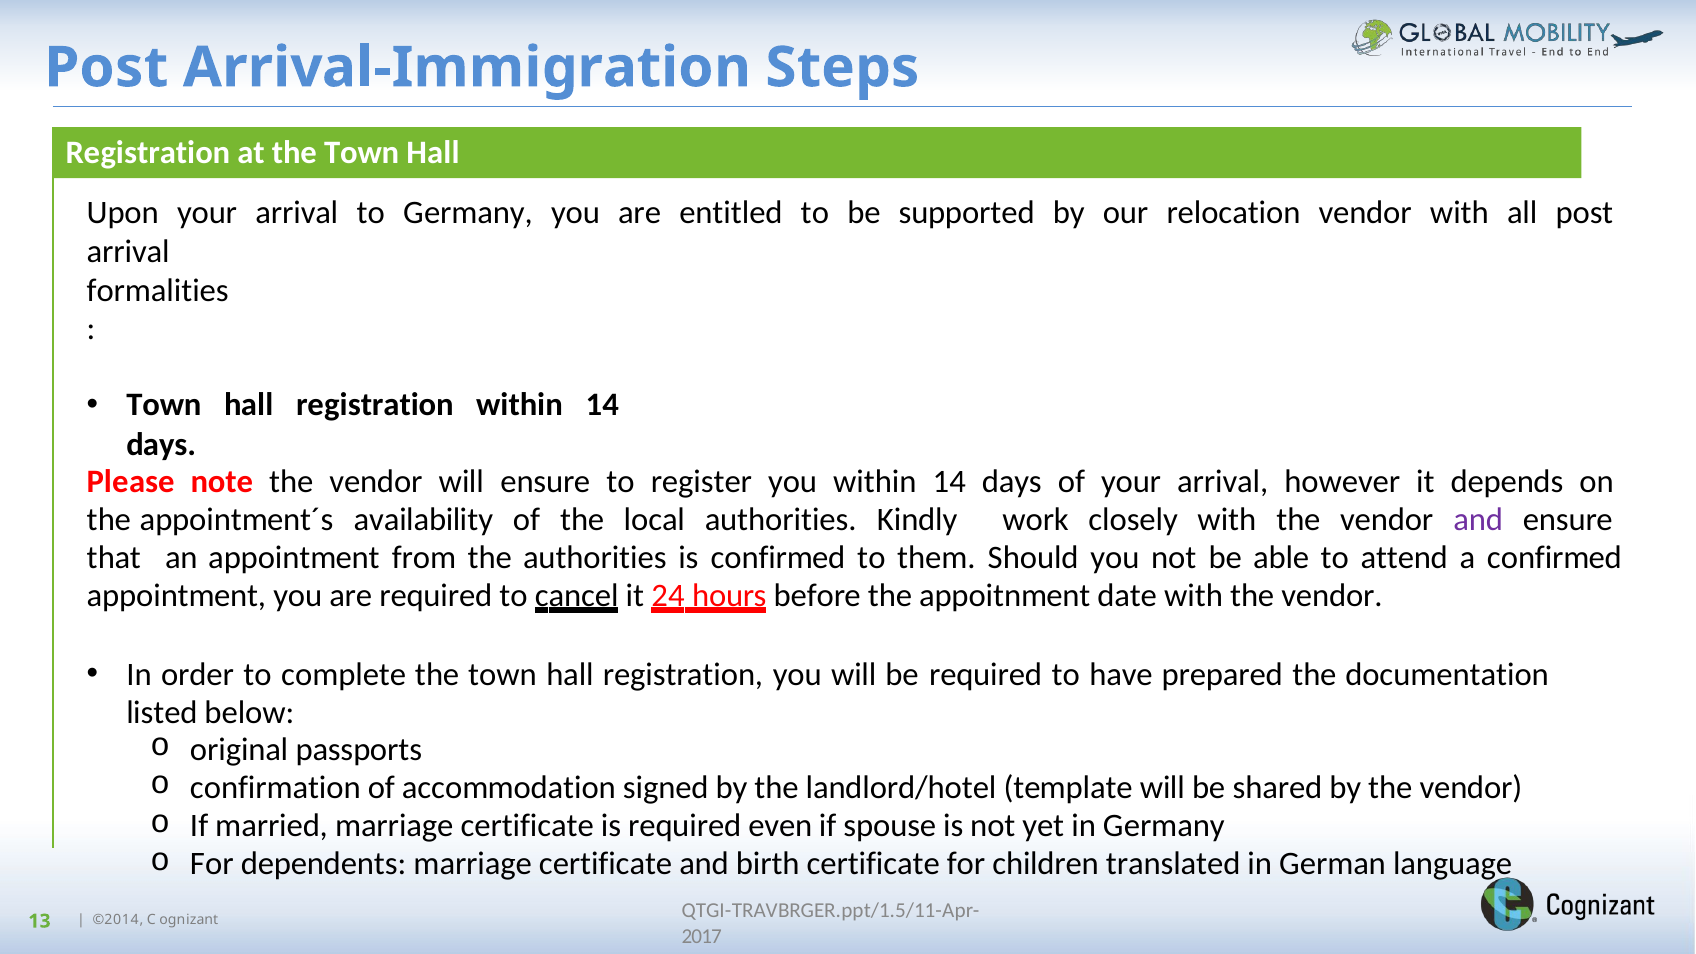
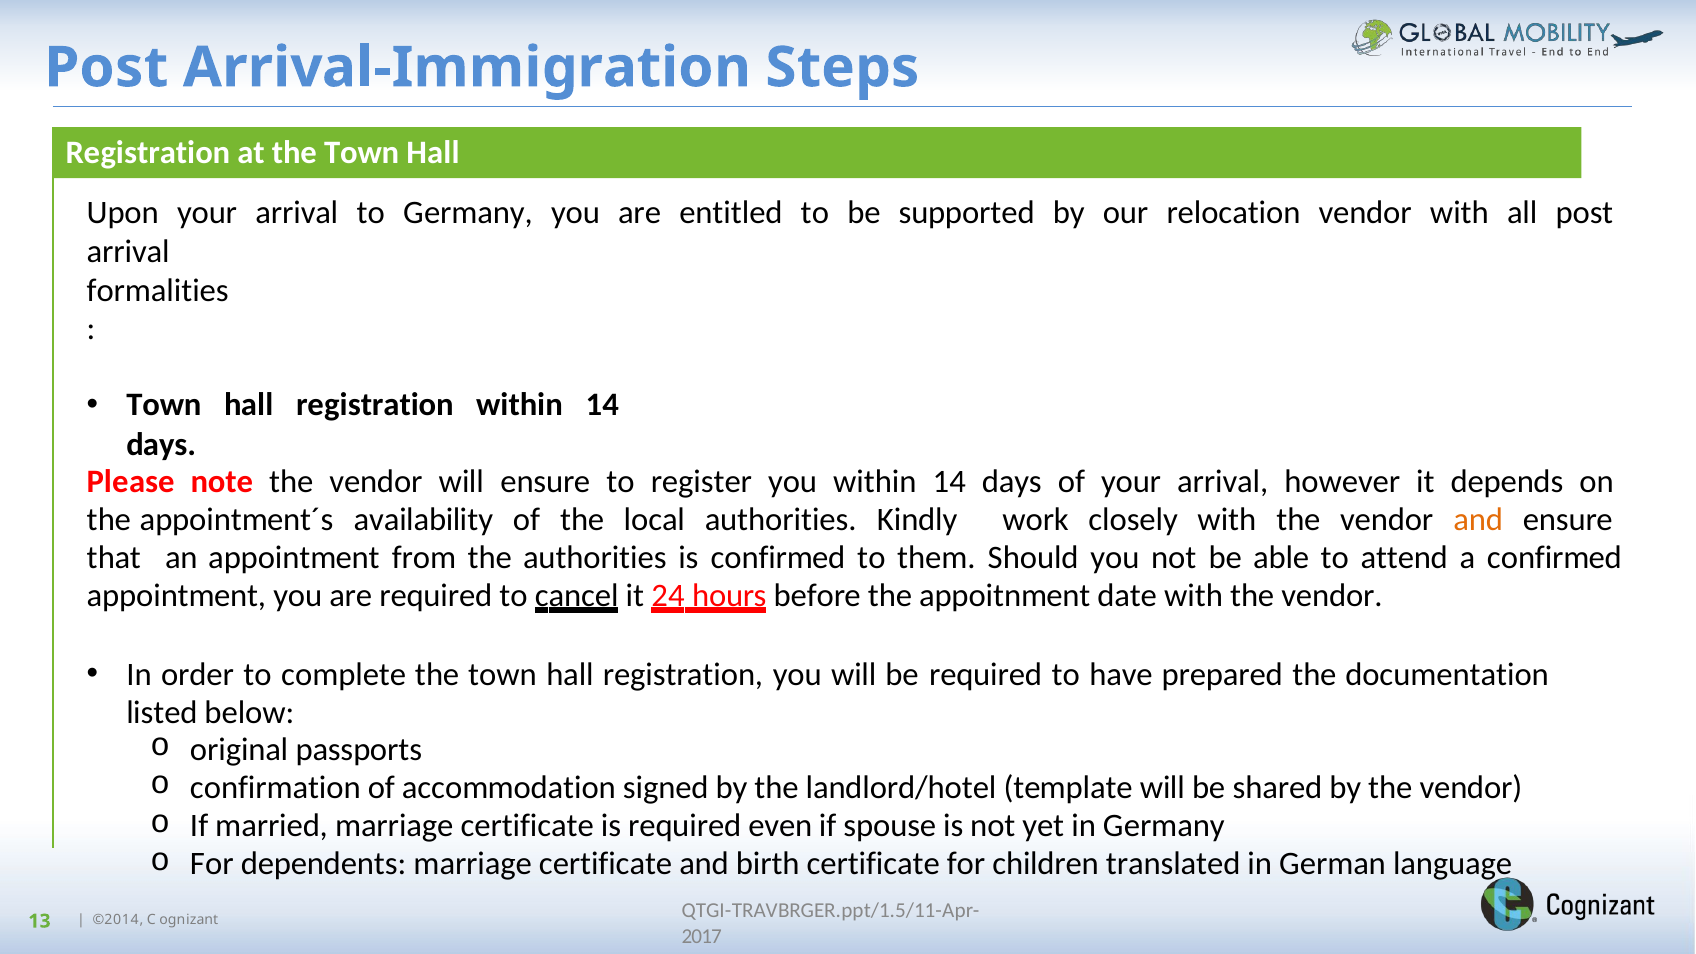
and at (1478, 519) colour: purple -> orange
